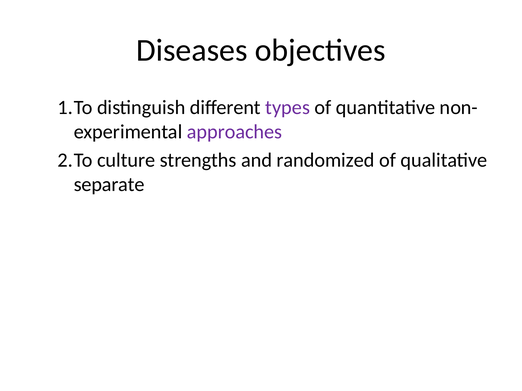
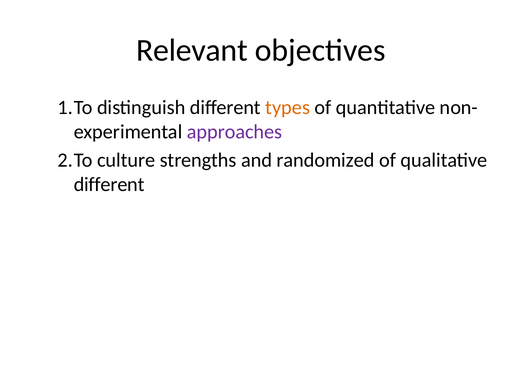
Diseases: Diseases -> Relevant
types colour: purple -> orange
separate at (109, 185): separate -> different
